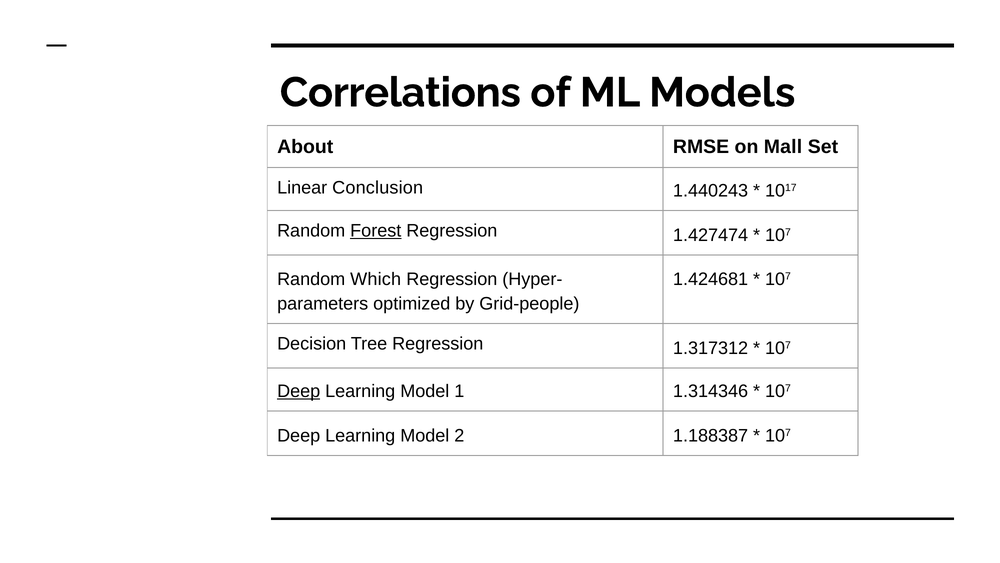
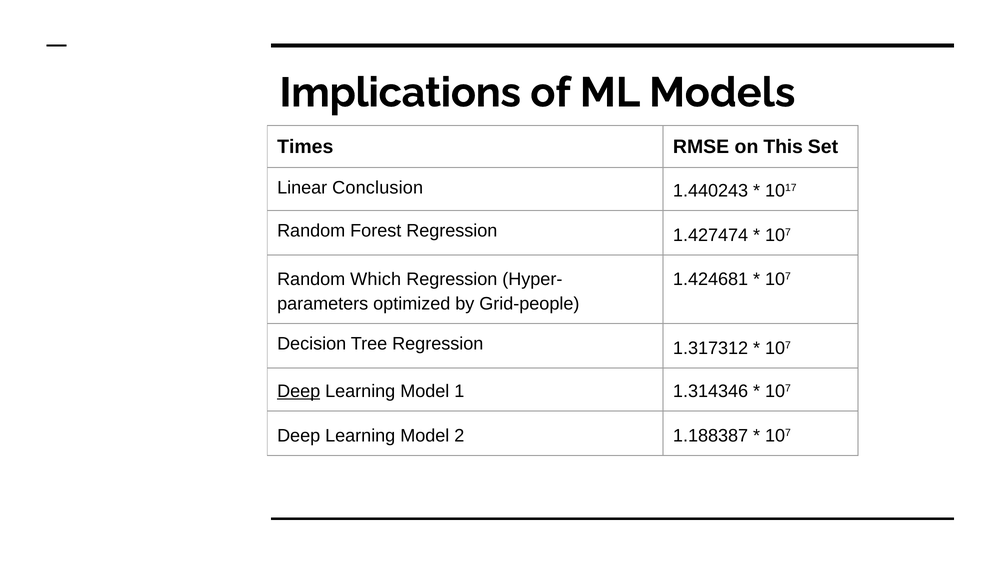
Correlations: Correlations -> Implications
About: About -> Times
Mall: Mall -> This
Forest underline: present -> none
